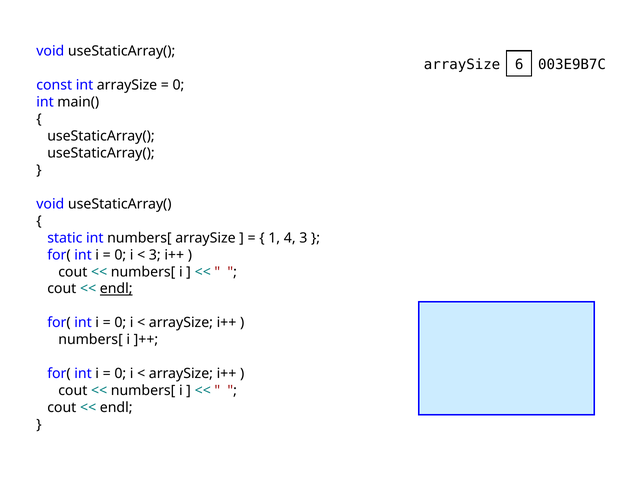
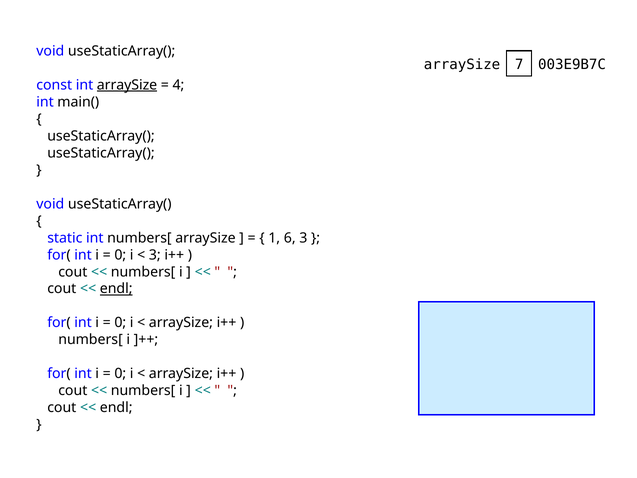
6: 6 -> 7
arraySize at (127, 85) underline: none -> present
0 at (178, 85): 0 -> 4
4: 4 -> 6
